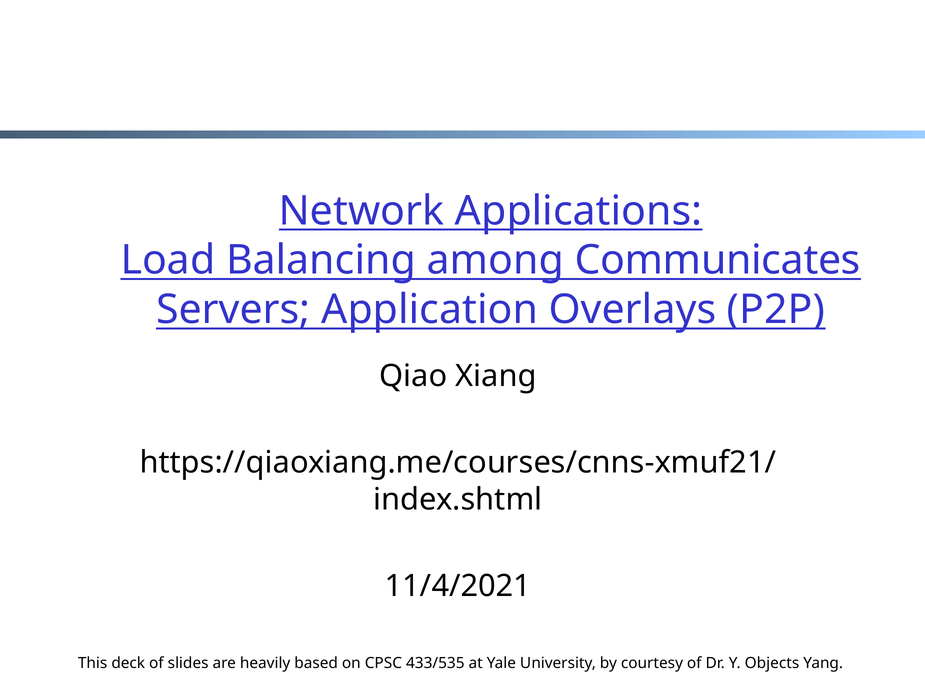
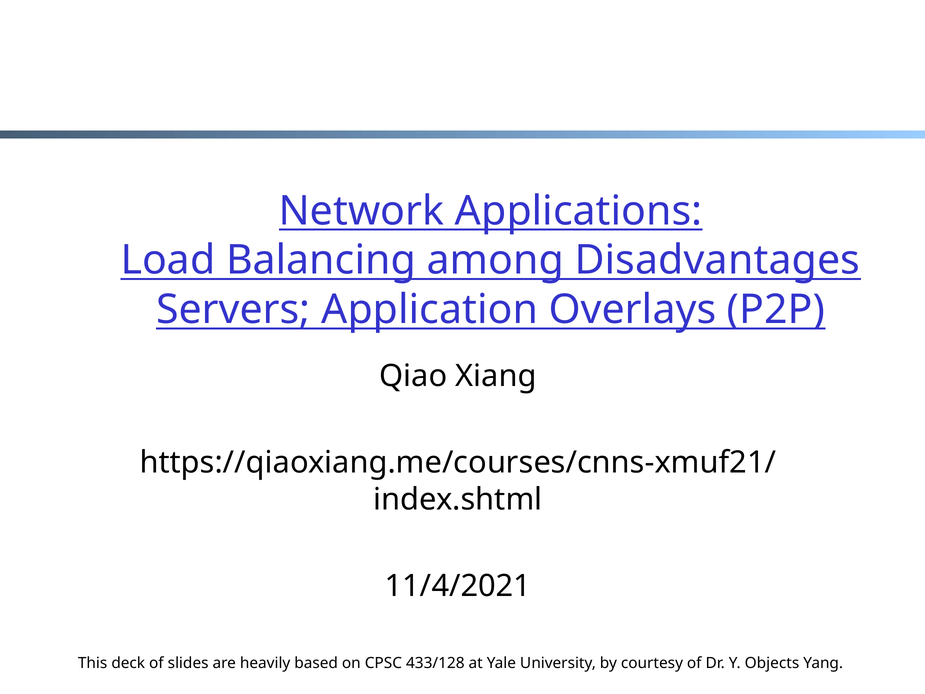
Communicates: Communicates -> Disadvantages
433/535: 433/535 -> 433/128
